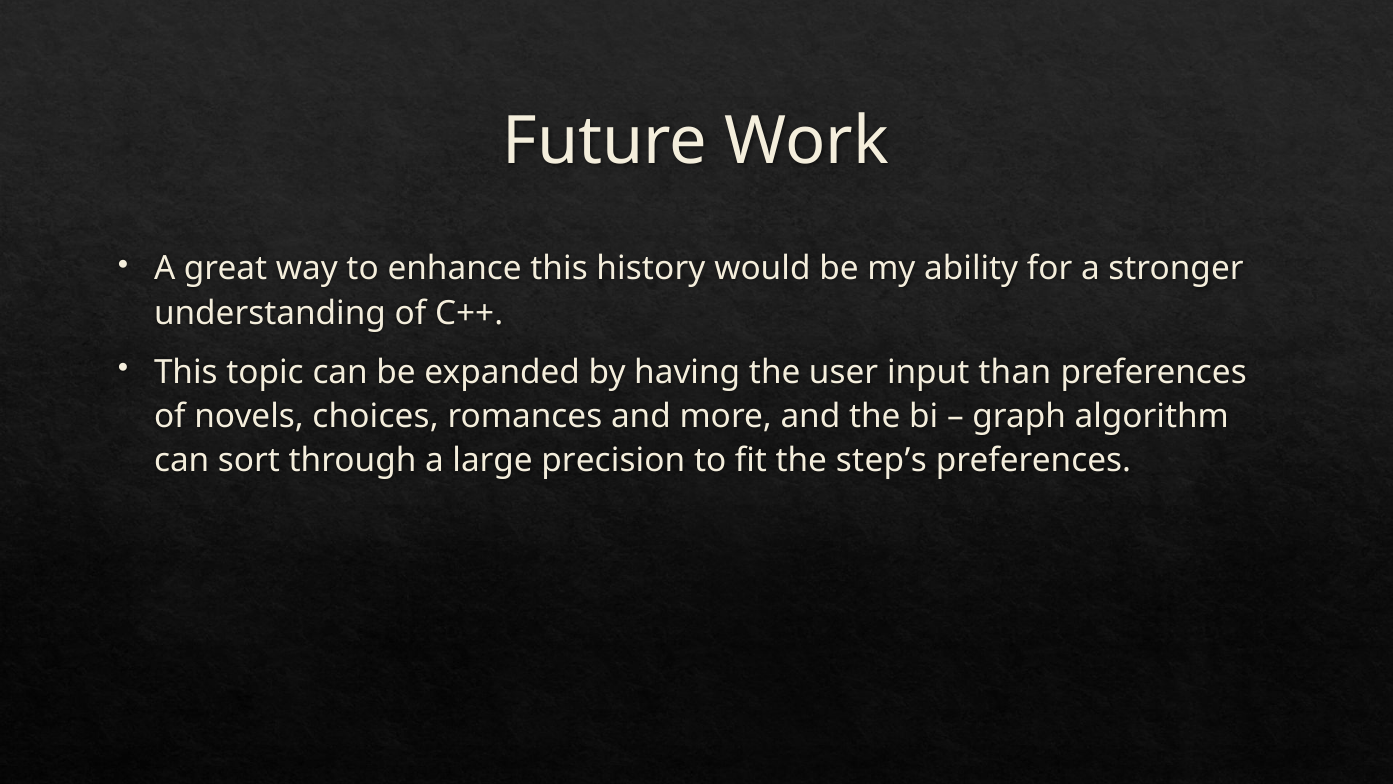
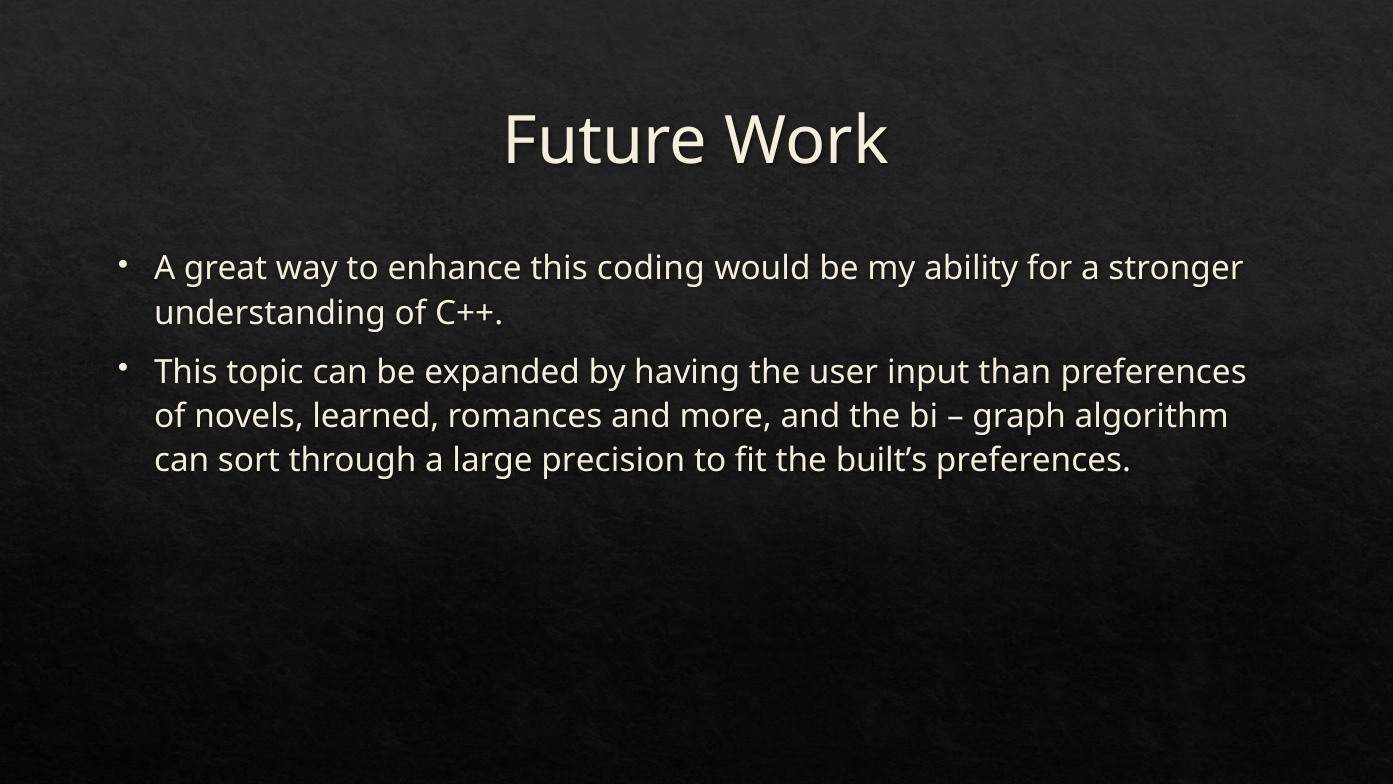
history: history -> coding
choices: choices -> learned
step’s: step’s -> built’s
